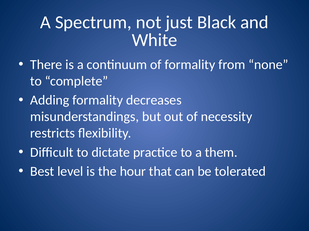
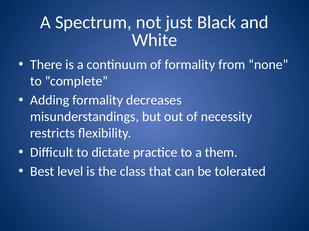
hour: hour -> class
